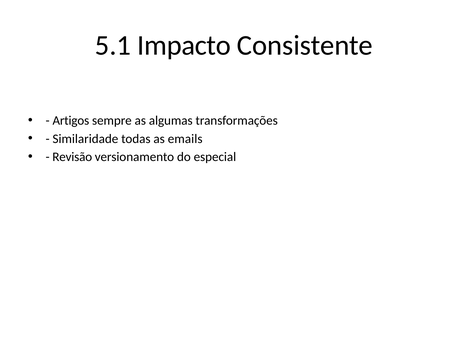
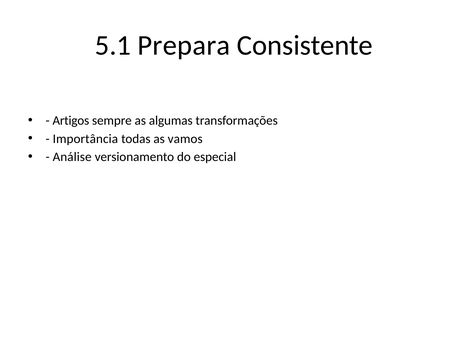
Impacto: Impacto -> Prepara
Similaridade: Similaridade -> Importância
emails: emails -> vamos
Revisão: Revisão -> Análise
